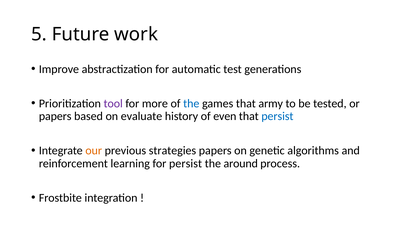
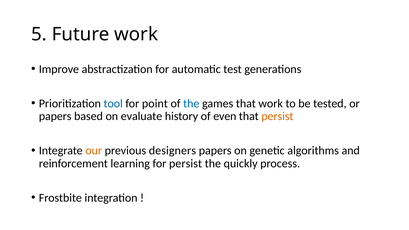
tool colour: purple -> blue
more: more -> point
that army: army -> work
persist at (277, 116) colour: blue -> orange
strategies: strategies -> designers
around: around -> quickly
